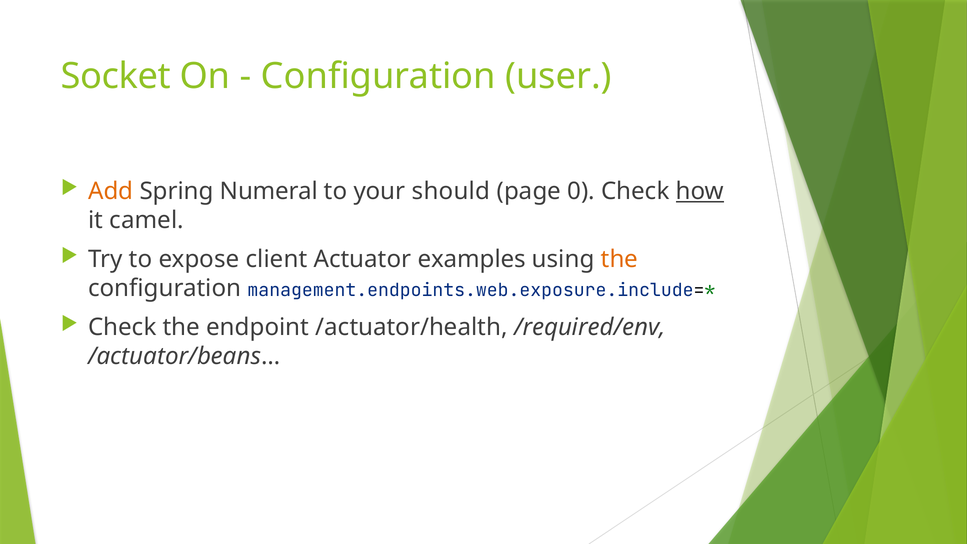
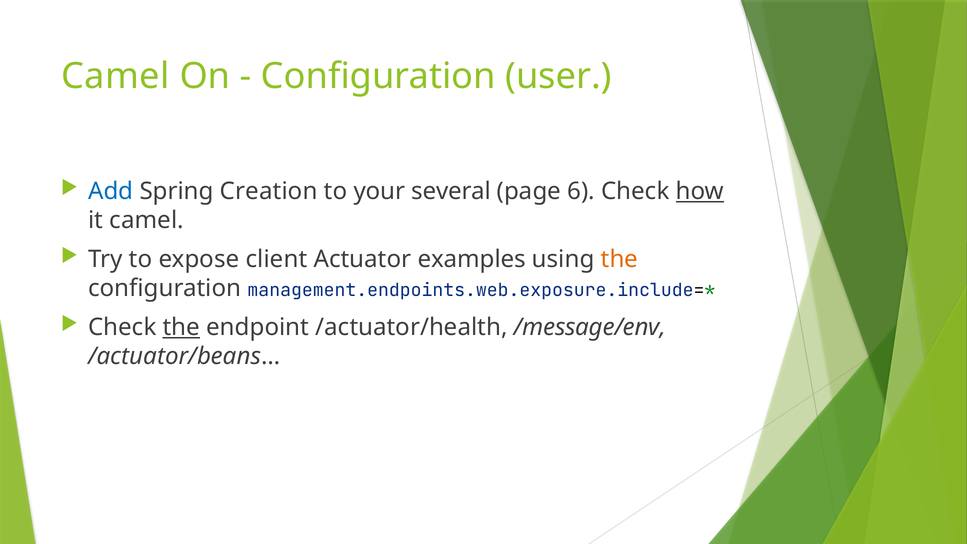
Socket at (116, 76): Socket -> Camel
Add colour: orange -> blue
Numeral: Numeral -> Creation
should: should -> several
0: 0 -> 6
the at (181, 327) underline: none -> present
/required/env: /required/env -> /message/env
